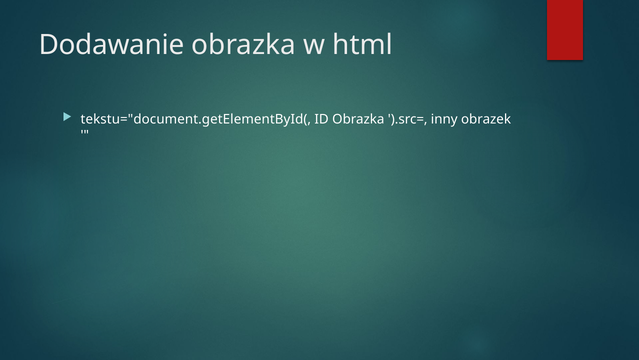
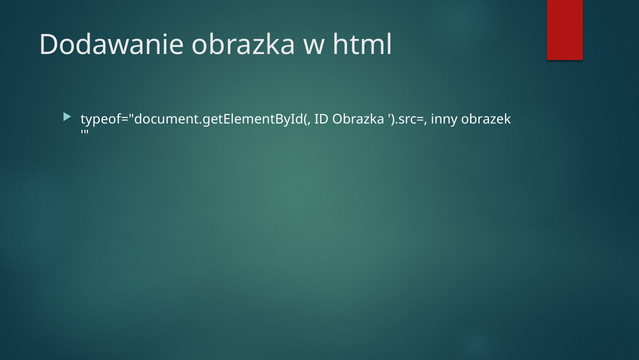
tekstu="document.getElementById(‚: tekstu="document.getElementById(‚ -> typeof="document.getElementById(‚
